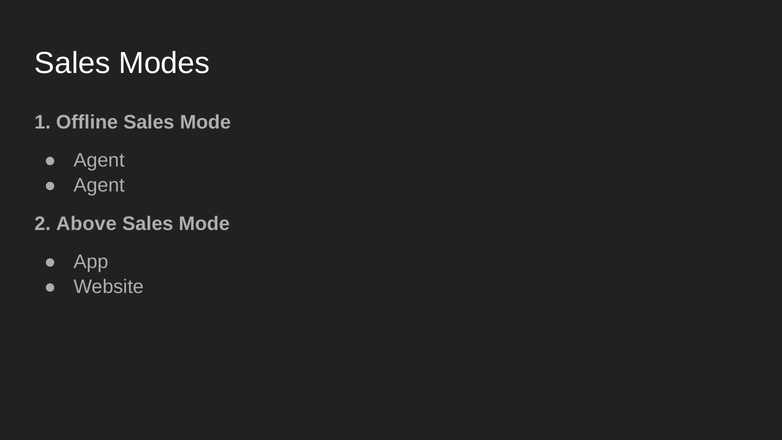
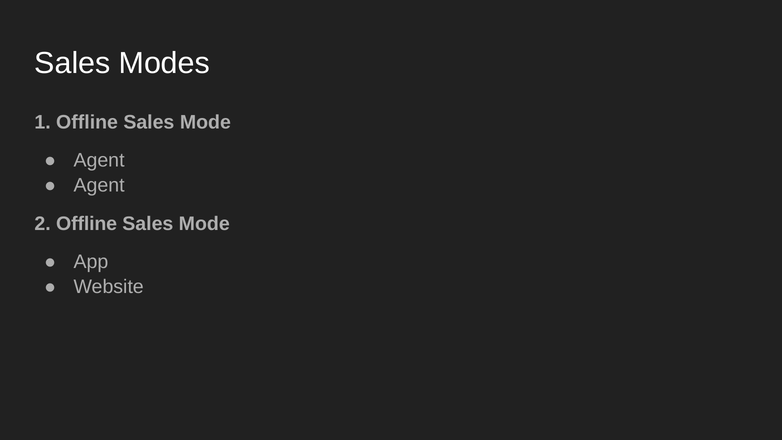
2 Above: Above -> Offline
